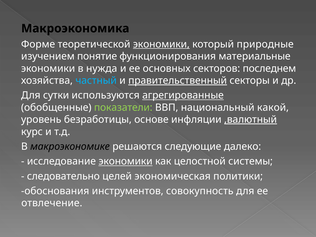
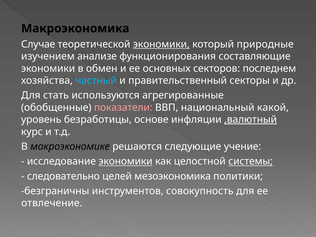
Форме: Форме -> Случае
понятие: понятие -> анализе
материальные: материальные -> составляющие
нужда: нужда -> обмен
правительственный underline: present -> none
сутки: сутки -> стать
агрегированные underline: present -> none
показатели colour: light green -> pink
далеко: далеко -> учение
системы underline: none -> present
экономическая: экономическая -> мезоэкономика
обоснования: обоснования -> безграничны
